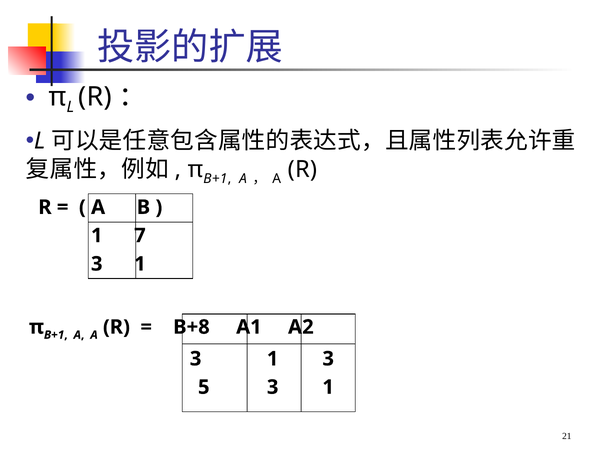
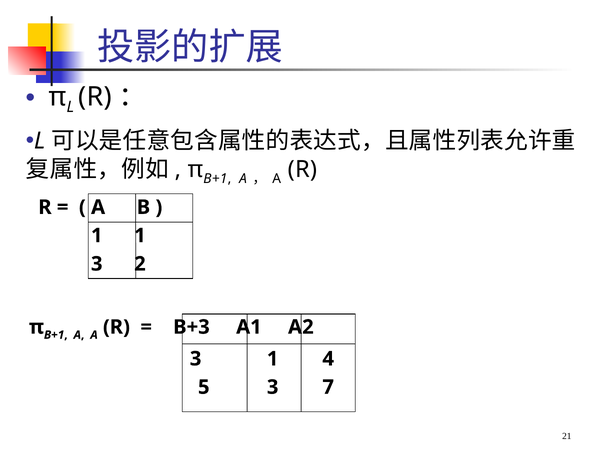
1 7: 7 -> 1
1 at (140, 264): 1 -> 2
B+8: B+8 -> B+3
1 3: 3 -> 4
5 3 1: 1 -> 7
